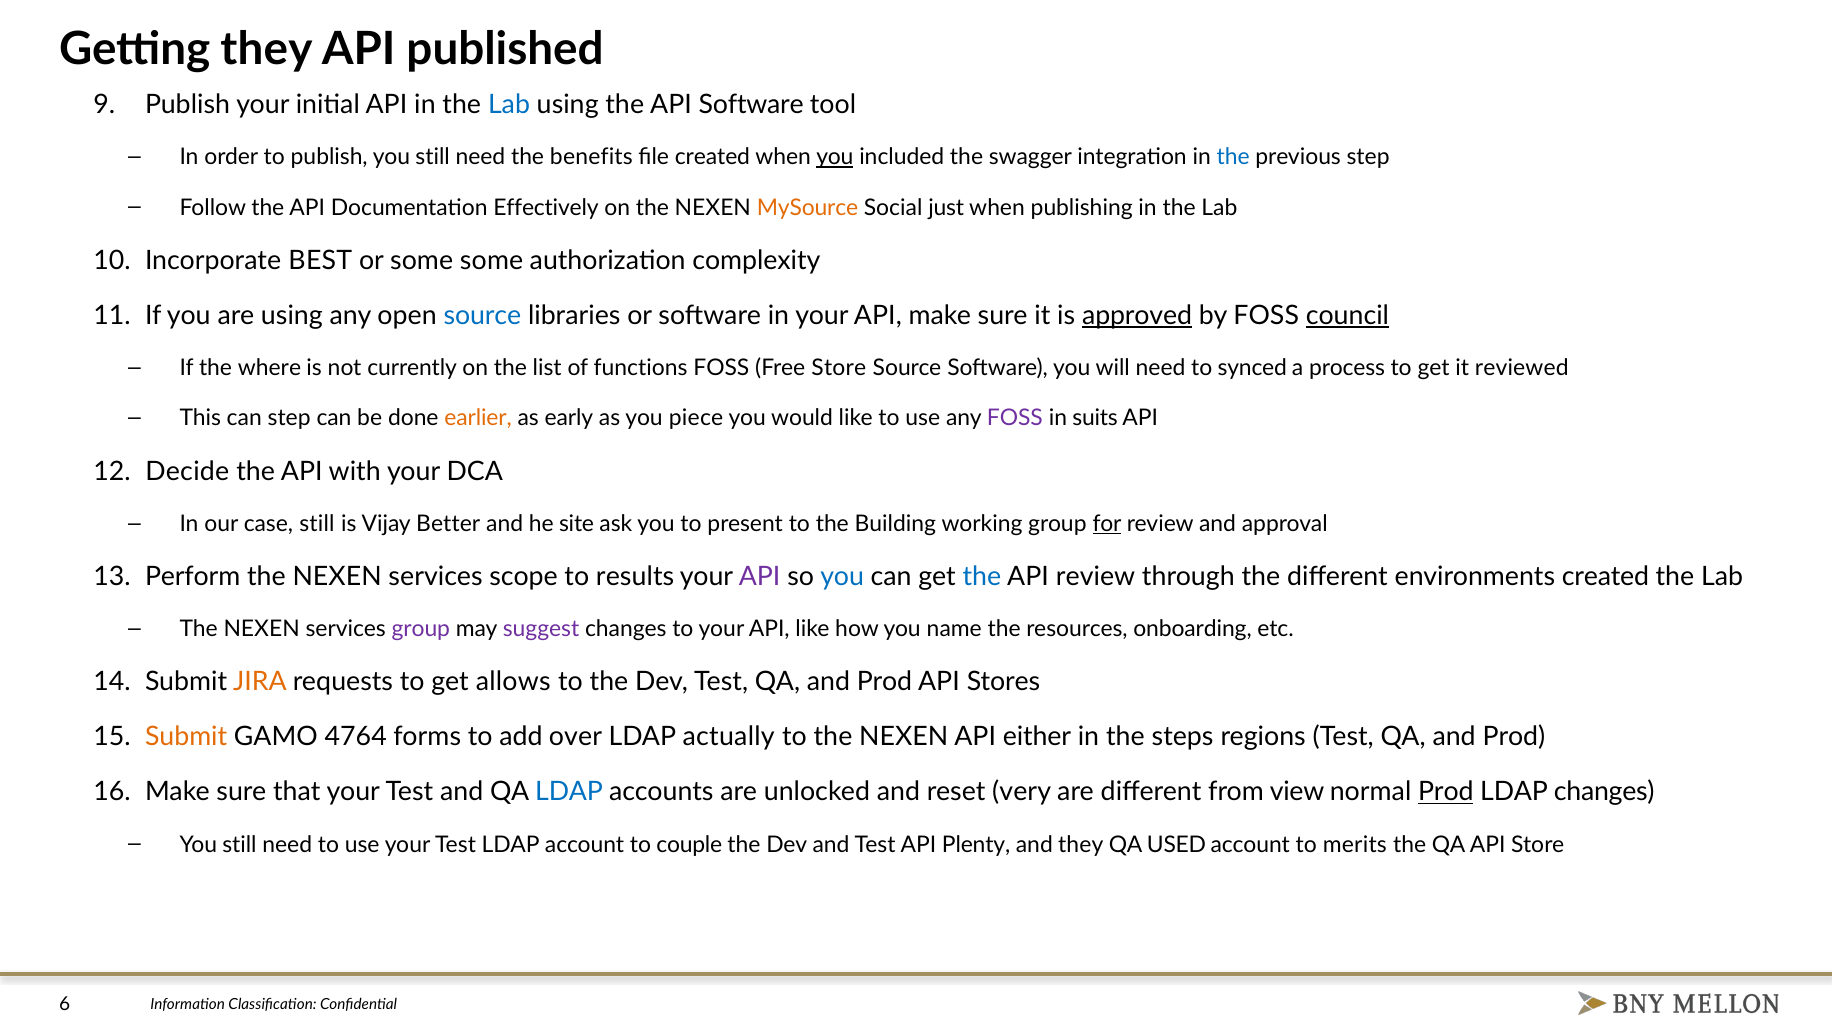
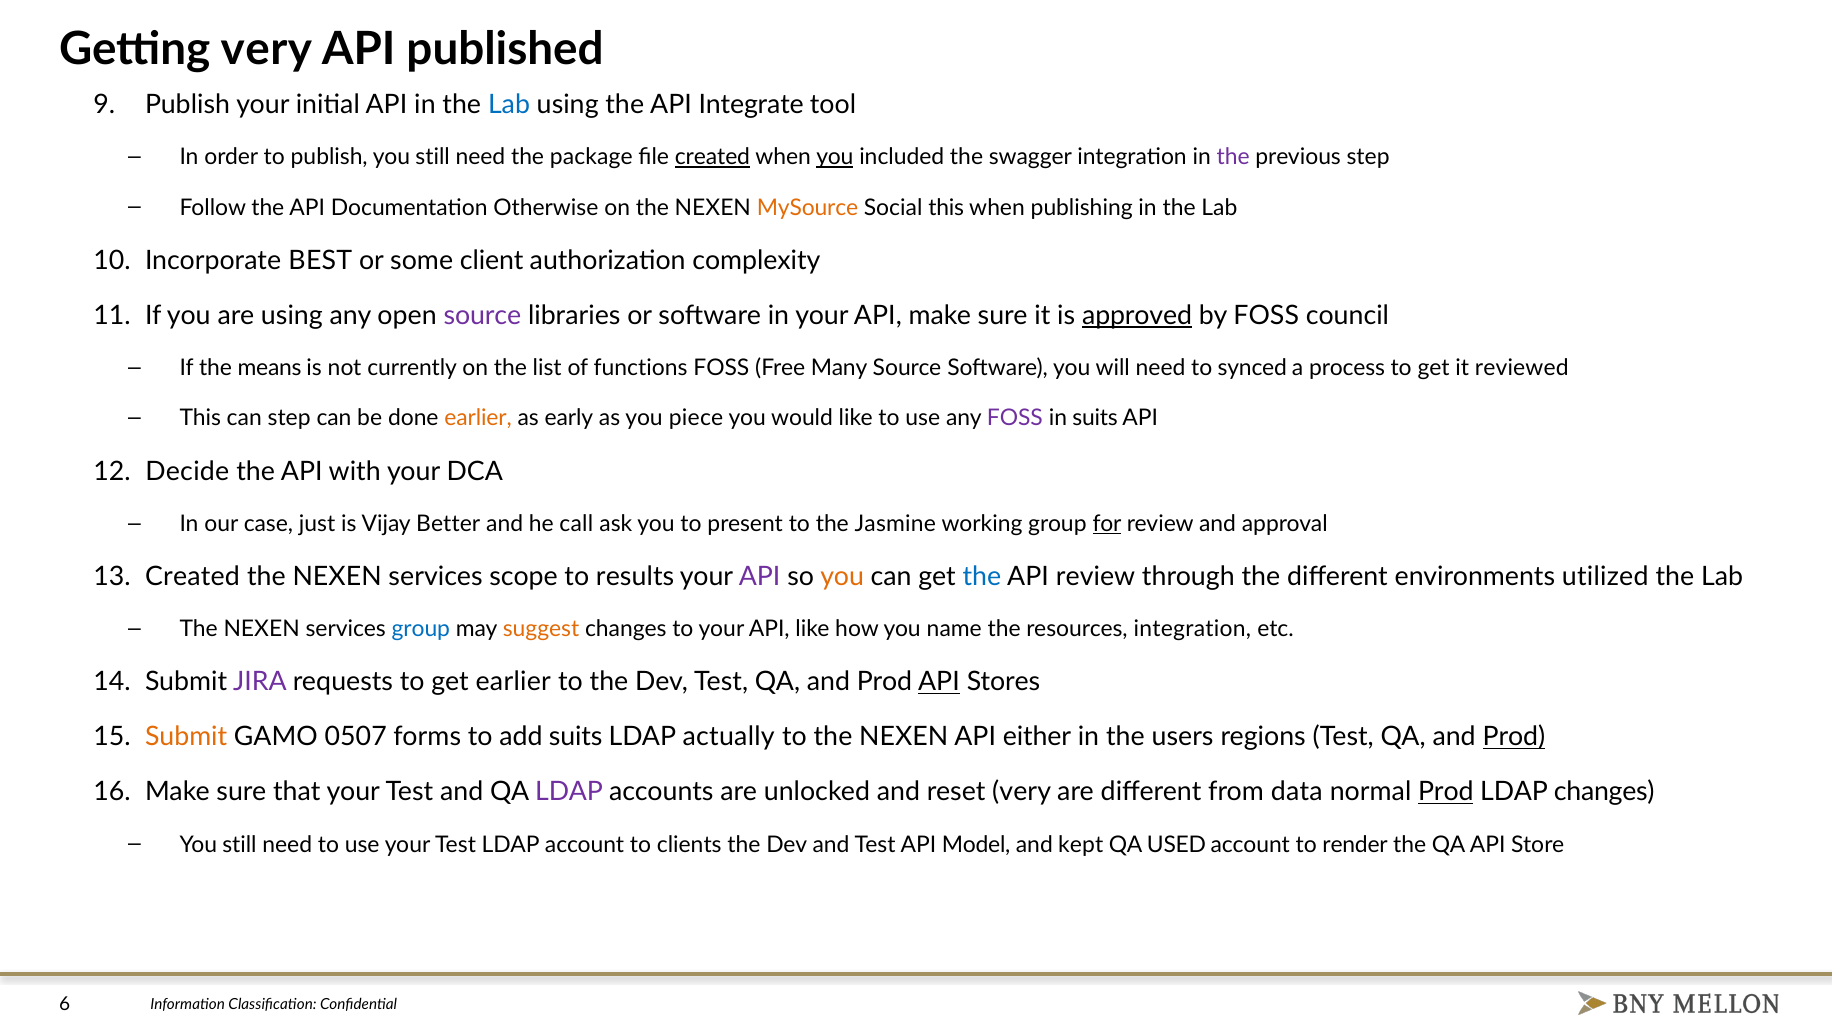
Getting they: they -> very
API Software: Software -> Integrate
benefits: benefits -> package
created at (712, 157) underline: none -> present
the at (1233, 157) colour: blue -> purple
Effectively: Effectively -> Otherwise
Social just: just -> this
some some: some -> client
source at (482, 316) colour: blue -> purple
council underline: present -> none
where: where -> means
Free Store: Store -> Many
case still: still -> just
site: site -> call
Building: Building -> Jasmine
Perform at (193, 577): Perform -> Created
you at (842, 577) colour: blue -> orange
environments created: created -> utilized
group at (421, 629) colour: purple -> blue
suggest colour: purple -> orange
resources onboarding: onboarding -> integration
JIRA colour: orange -> purple
get allows: allows -> earlier
API at (939, 682) underline: none -> present
4764: 4764 -> 0507
add over: over -> suits
steps: steps -> users
Prod at (1514, 737) underline: none -> present
LDAP at (569, 792) colour: blue -> purple
view: view -> data
couple: couple -> clients
Plenty: Plenty -> Model
and they: they -> kept
merits: merits -> render
